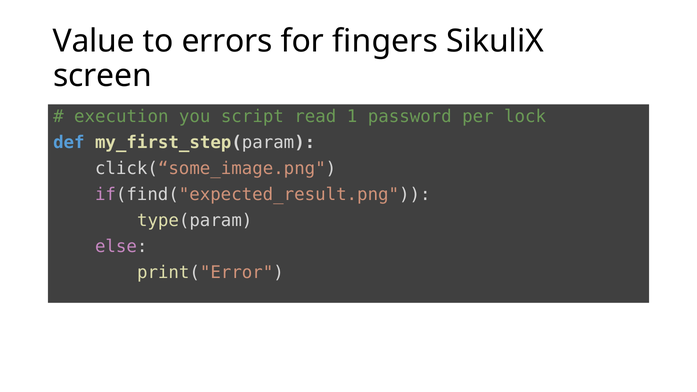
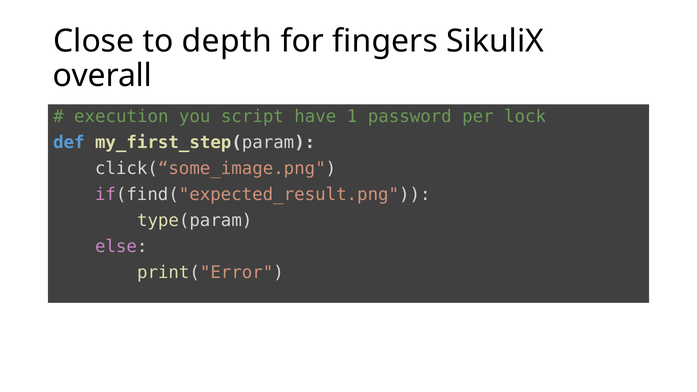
Value: Value -> Close
errors: errors -> depth
screen: screen -> overall
read: read -> have
